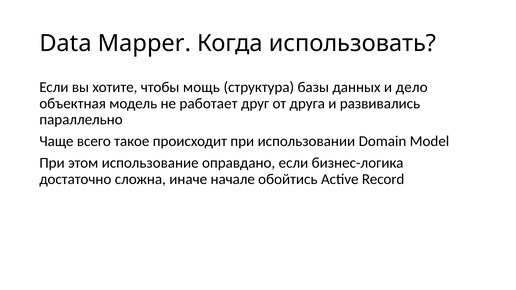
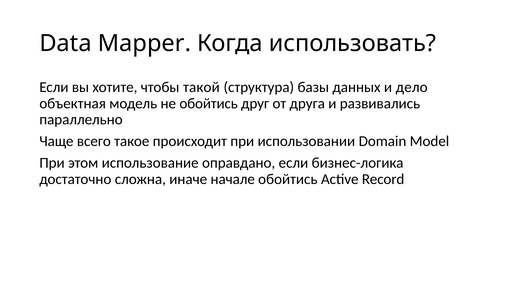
мощь: мощь -> такой
не работает: работает -> обойтись
